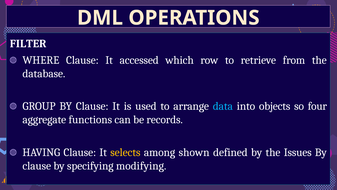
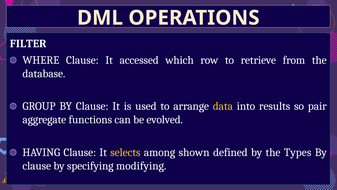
data colour: light blue -> yellow
objects: objects -> results
four: four -> pair
records: records -> evolved
Issues: Issues -> Types
